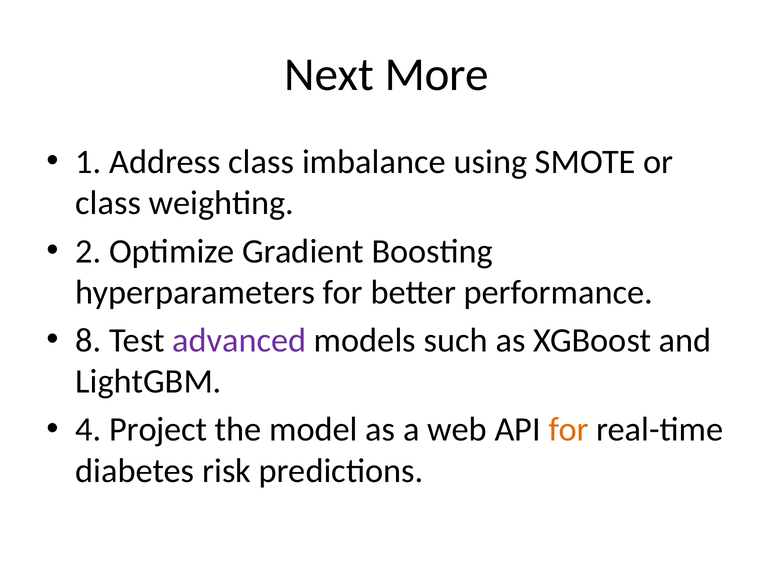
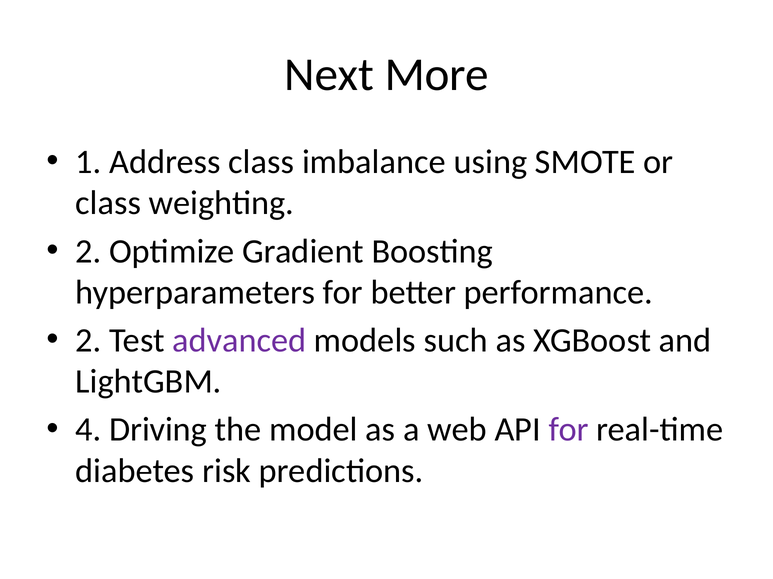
8 at (88, 341): 8 -> 2
Project: Project -> Driving
for at (569, 430) colour: orange -> purple
